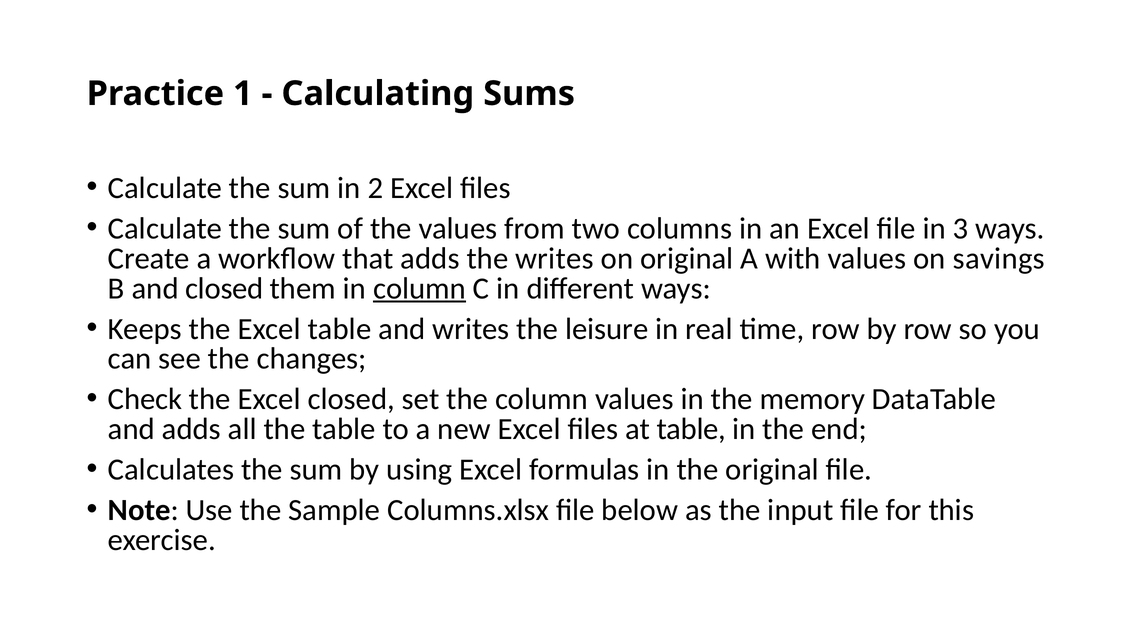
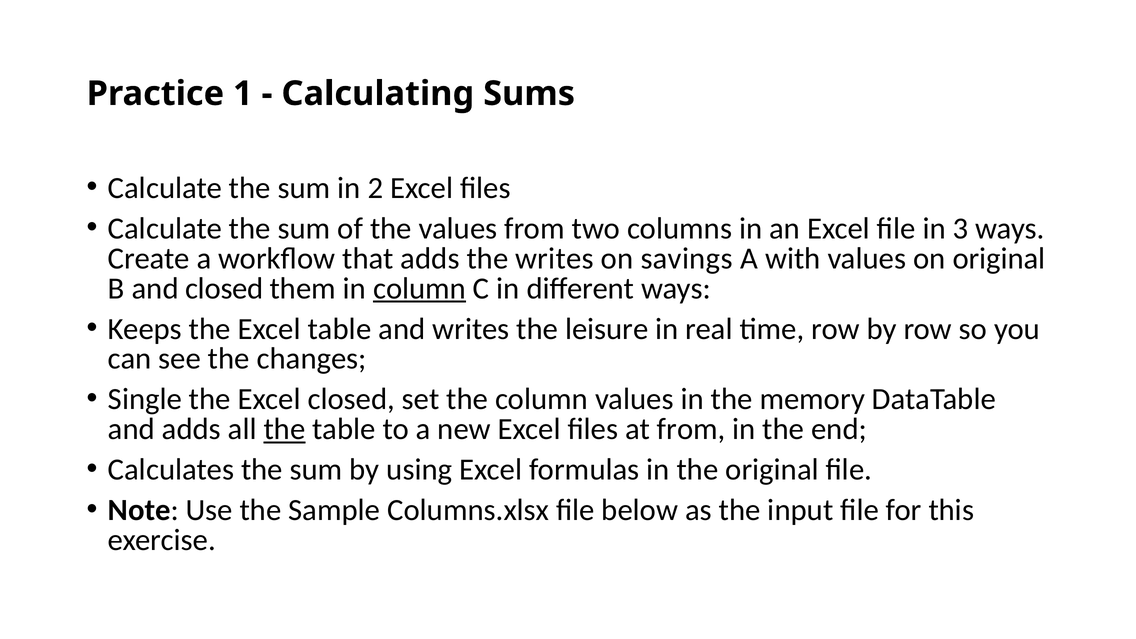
on original: original -> savings
on savings: savings -> original
Check: Check -> Single
the at (285, 429) underline: none -> present
at table: table -> from
